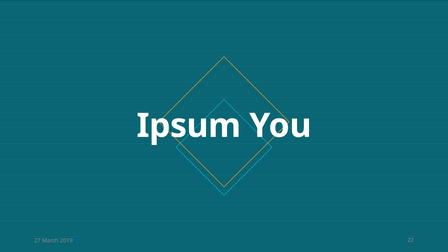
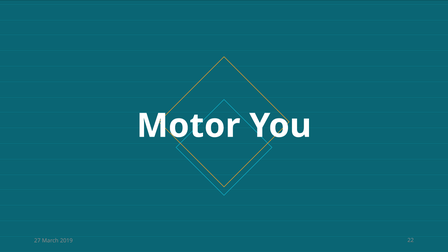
Ipsum: Ipsum -> Motor
